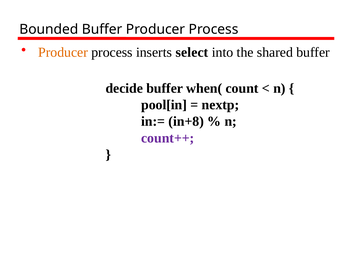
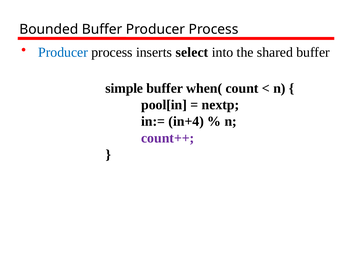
Producer at (63, 52) colour: orange -> blue
decide: decide -> simple
in+8: in+8 -> in+4
